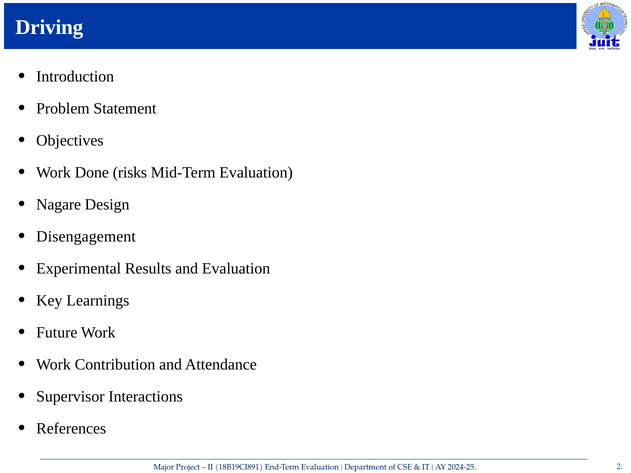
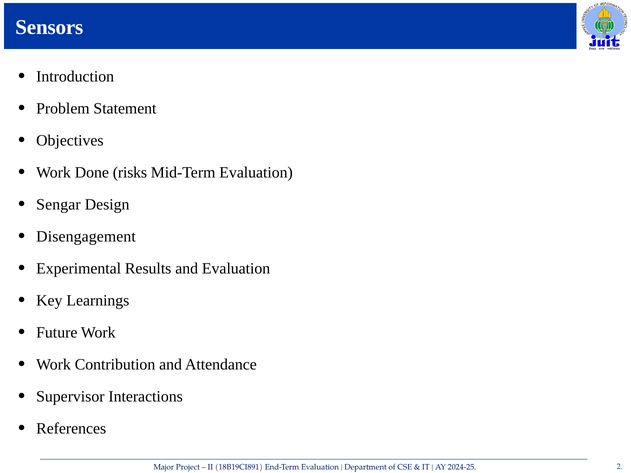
Driving: Driving -> Sensors
Nagare: Nagare -> Sengar
